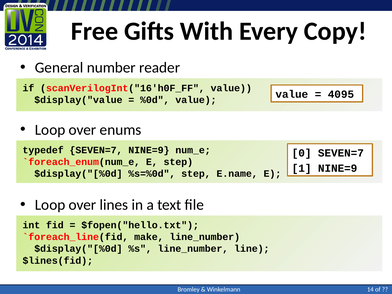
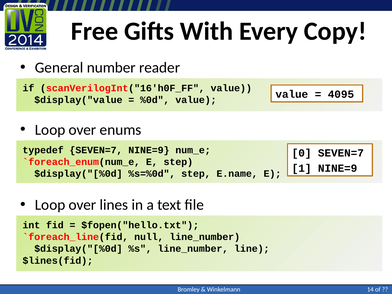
make: make -> null
